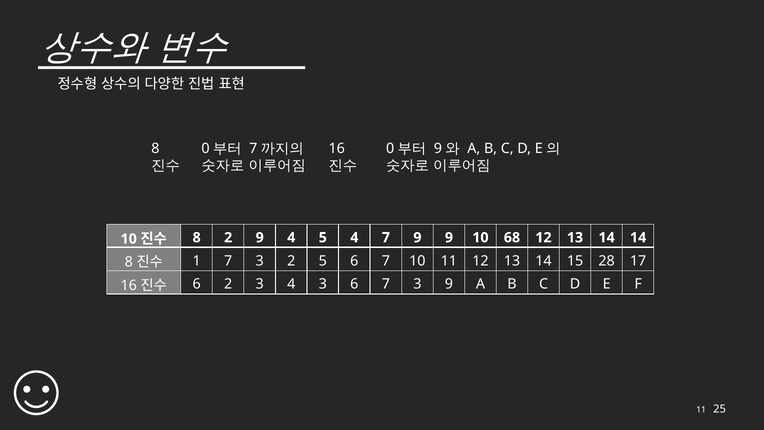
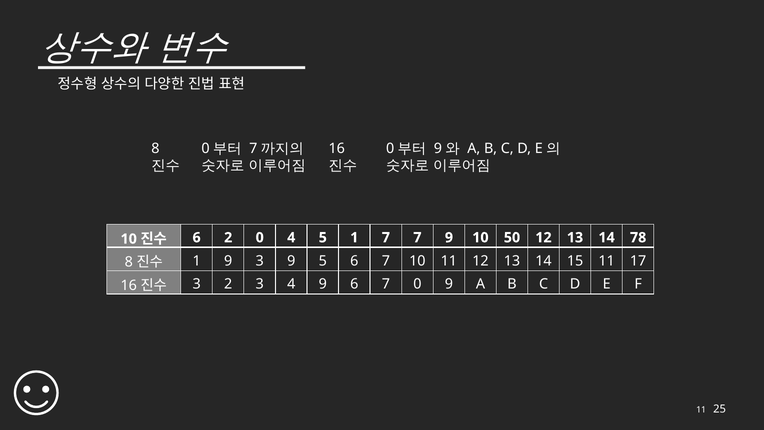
8 at (197, 237): 8 -> 6
2 9: 9 -> 0
5 4: 4 -> 1
7 9: 9 -> 7
68: 68 -> 50
14 14: 14 -> 78
1 7: 7 -> 9
3 2: 2 -> 9
15 28: 28 -> 11
6 at (197, 284): 6 -> 3
4 3: 3 -> 9
6 7 3: 3 -> 0
